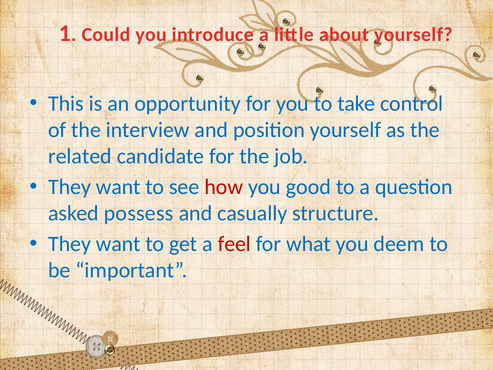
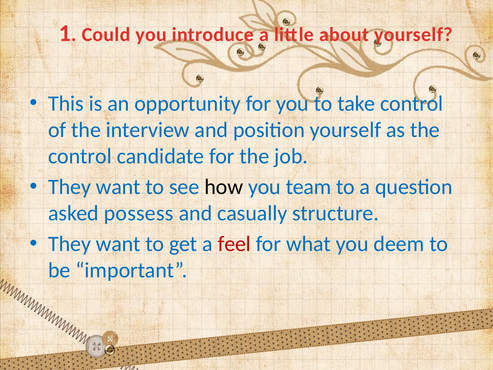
related at (80, 156): related -> control
how colour: red -> black
good: good -> team
